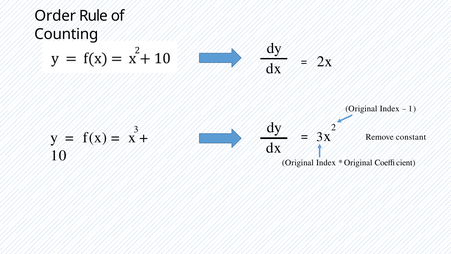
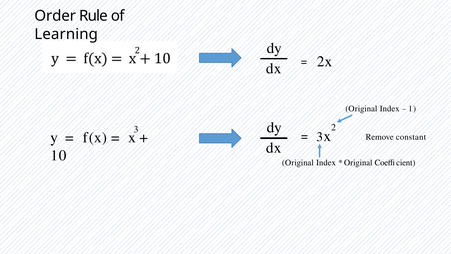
Counting: Counting -> Learning
